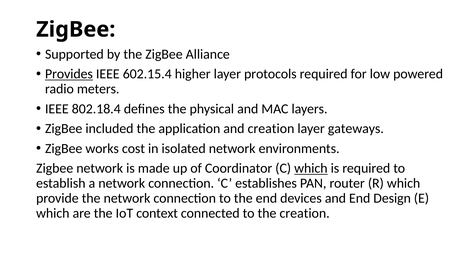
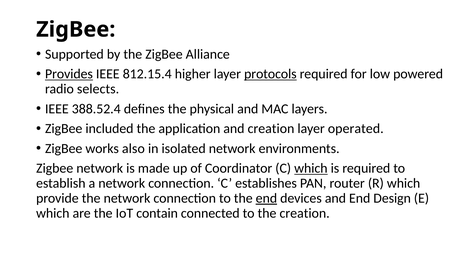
602.15.4: 602.15.4 -> 812.15.4
protocols underline: none -> present
meters: meters -> selects
802.18.4: 802.18.4 -> 388.52.4
gateways: gateways -> operated
cost: cost -> also
end at (266, 198) underline: none -> present
context: context -> contain
